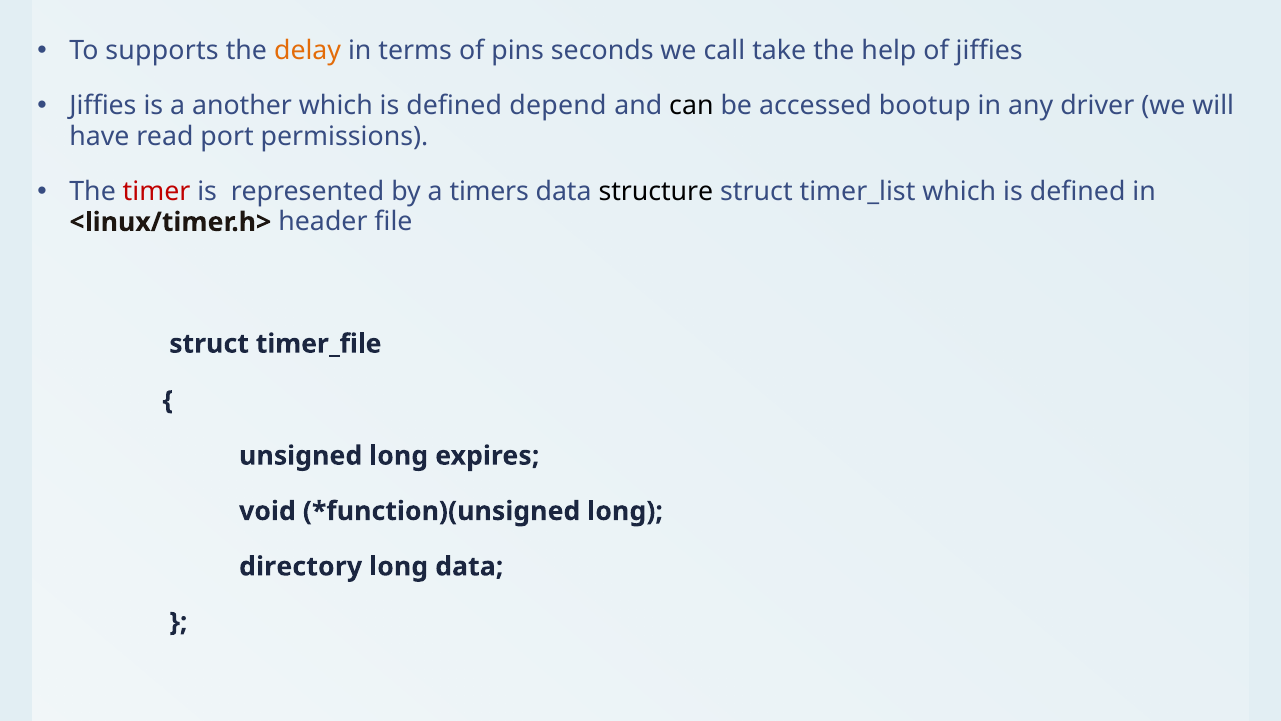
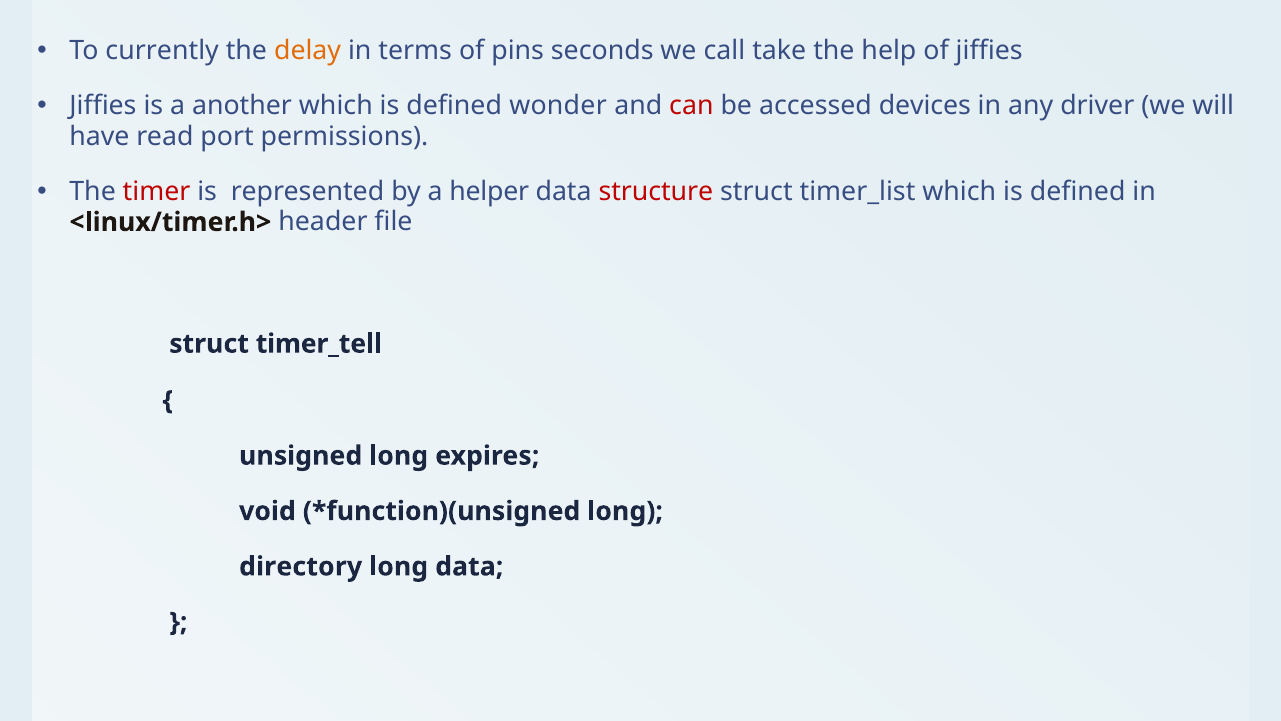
supports: supports -> currently
depend: depend -> wonder
can colour: black -> red
bootup: bootup -> devices
timers: timers -> helper
structure colour: black -> red
timer_file: timer_file -> timer_tell
